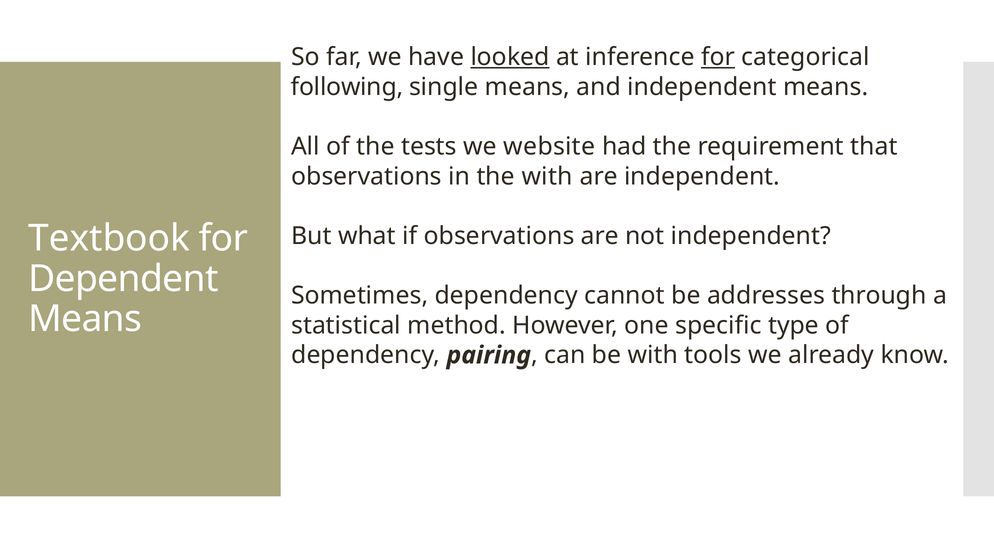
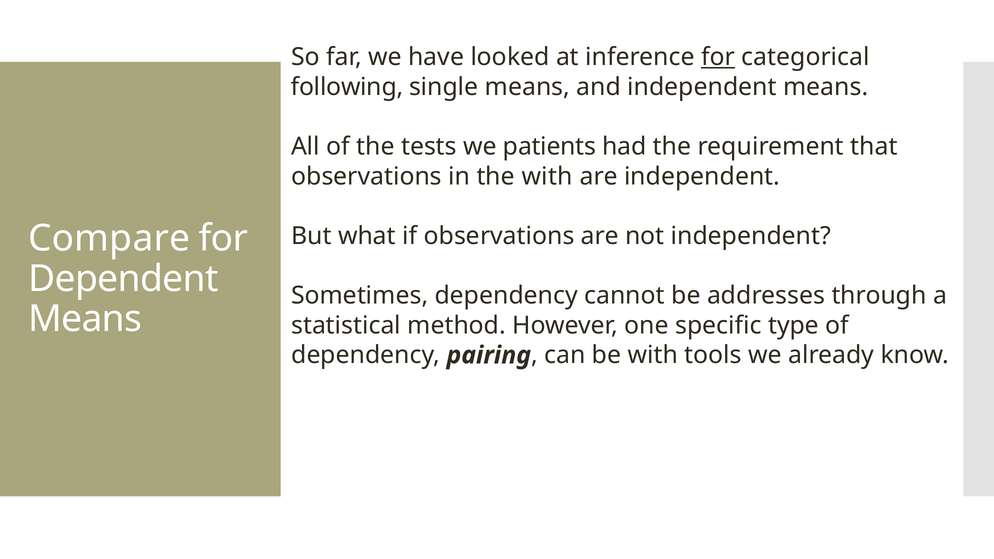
looked underline: present -> none
website: website -> patients
Textbook: Textbook -> Compare
